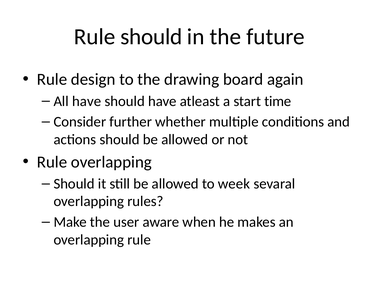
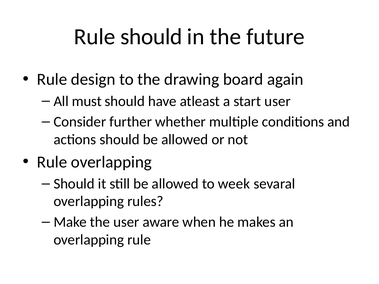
All have: have -> must
start time: time -> user
